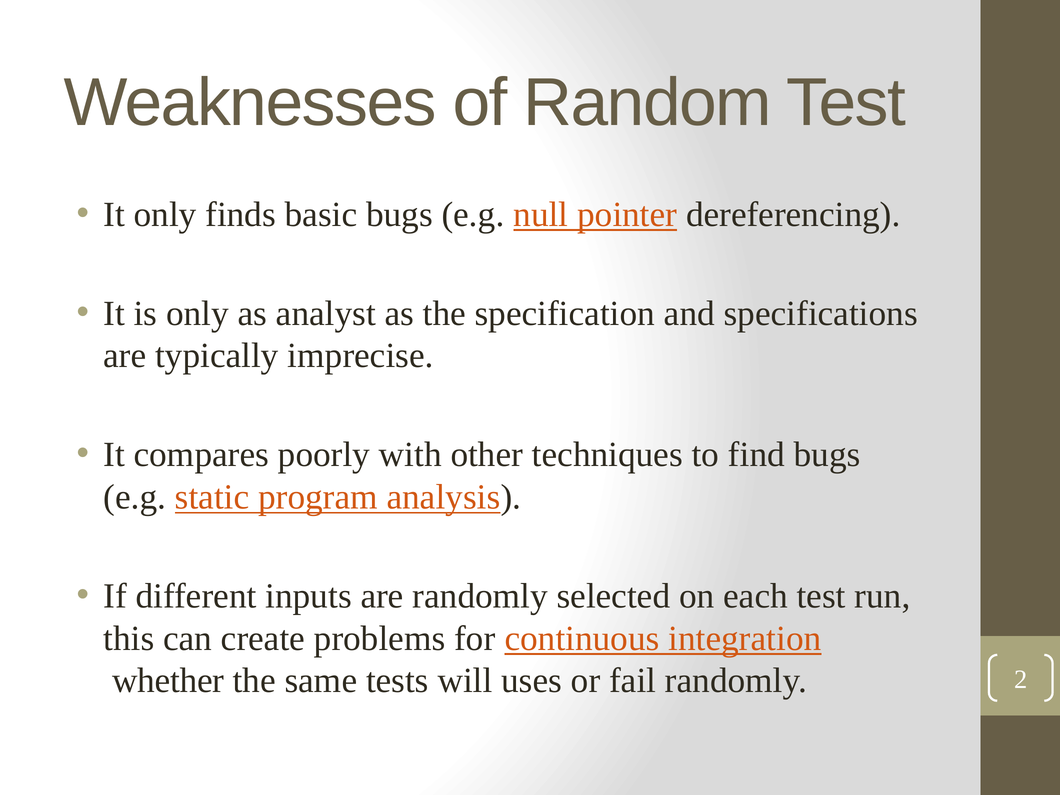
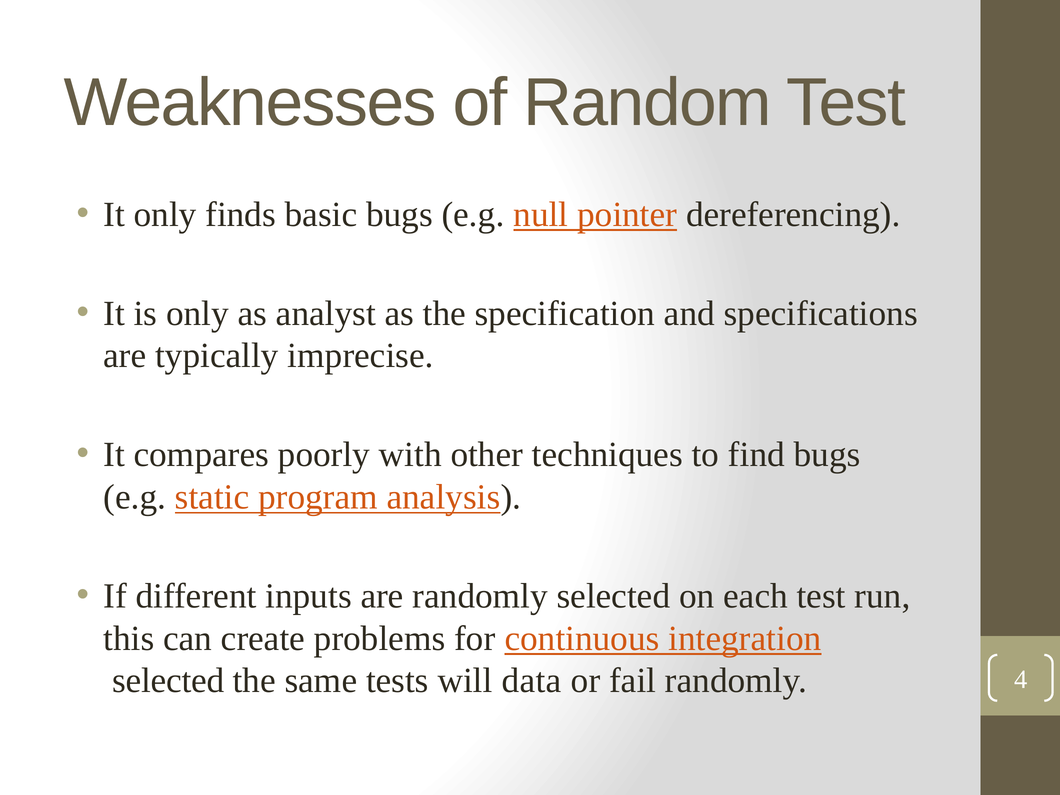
whether at (168, 681): whether -> selected
uses: uses -> data
2: 2 -> 4
